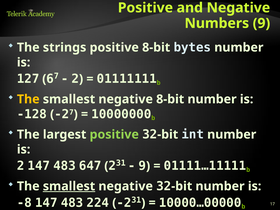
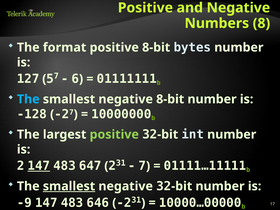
Numbers 9: 9 -> 8
strings: strings -> format
6: 6 -> 5
2 at (75, 79): 2 -> 6
The at (28, 99) colour: yellow -> light blue
147 at (39, 166) underline: none -> present
9 at (142, 166): 9 -> 7
-8: -8 -> -9
224: 224 -> 646
